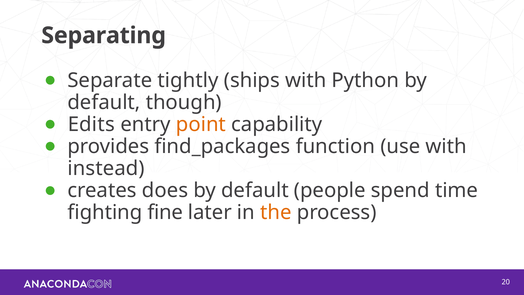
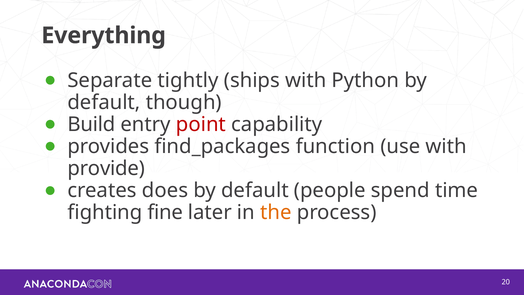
Separating: Separating -> Everything
Edits: Edits -> Build
point colour: orange -> red
instead: instead -> provide
